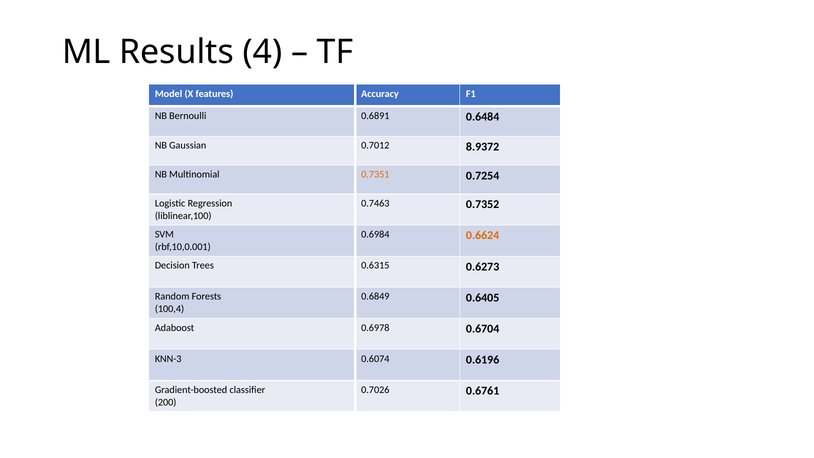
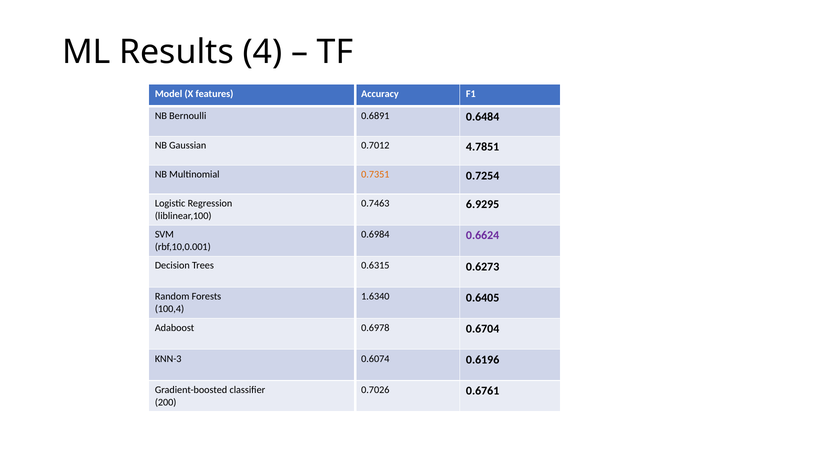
8.9372: 8.9372 -> 4.7851
0.7352: 0.7352 -> 6.9295
0.6624 colour: orange -> purple
0.6849: 0.6849 -> 1.6340
